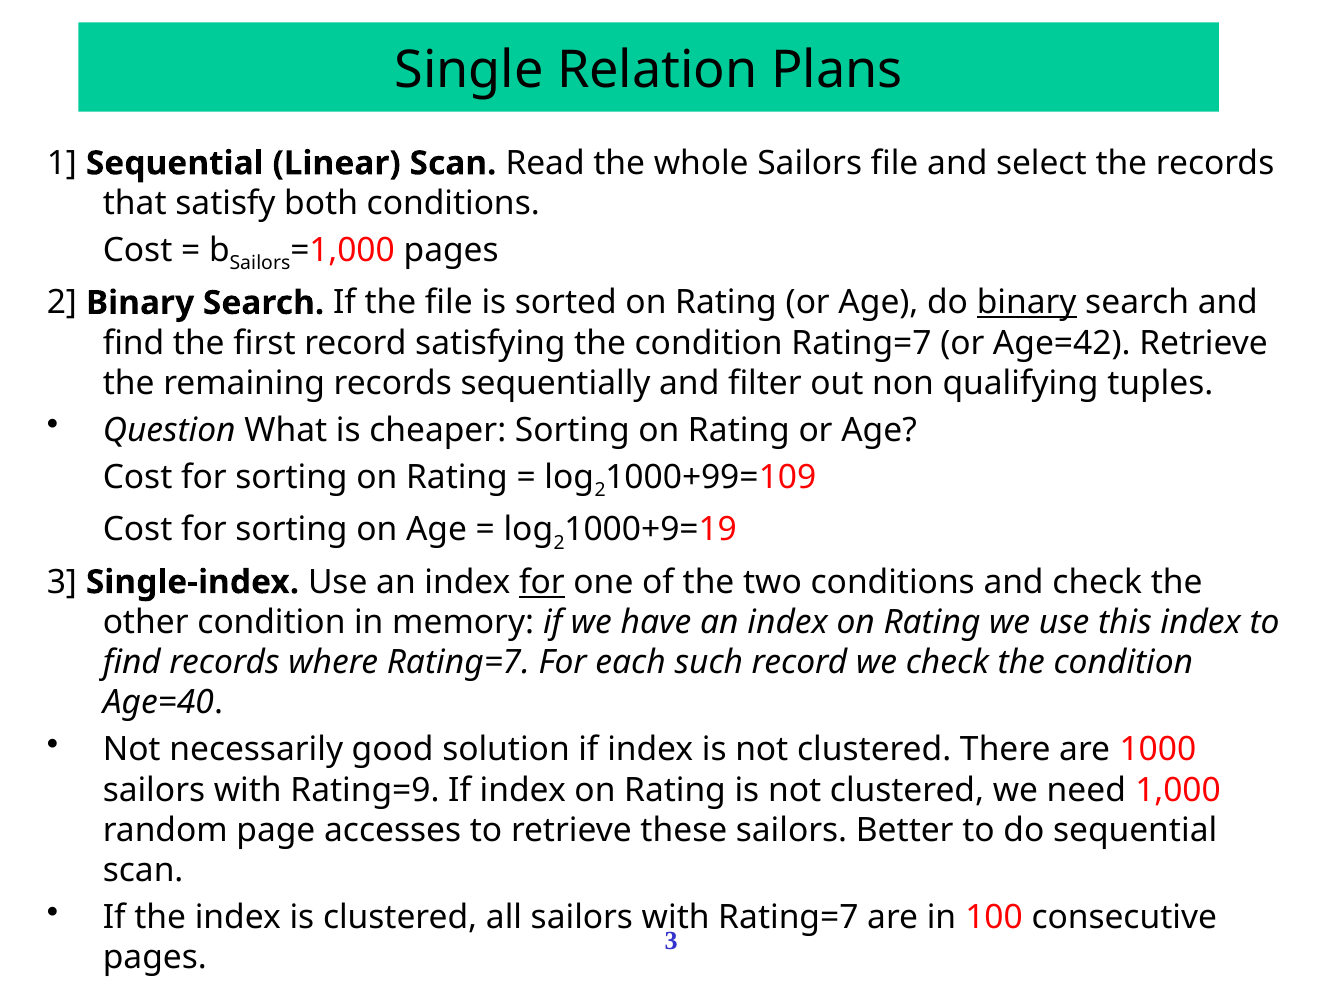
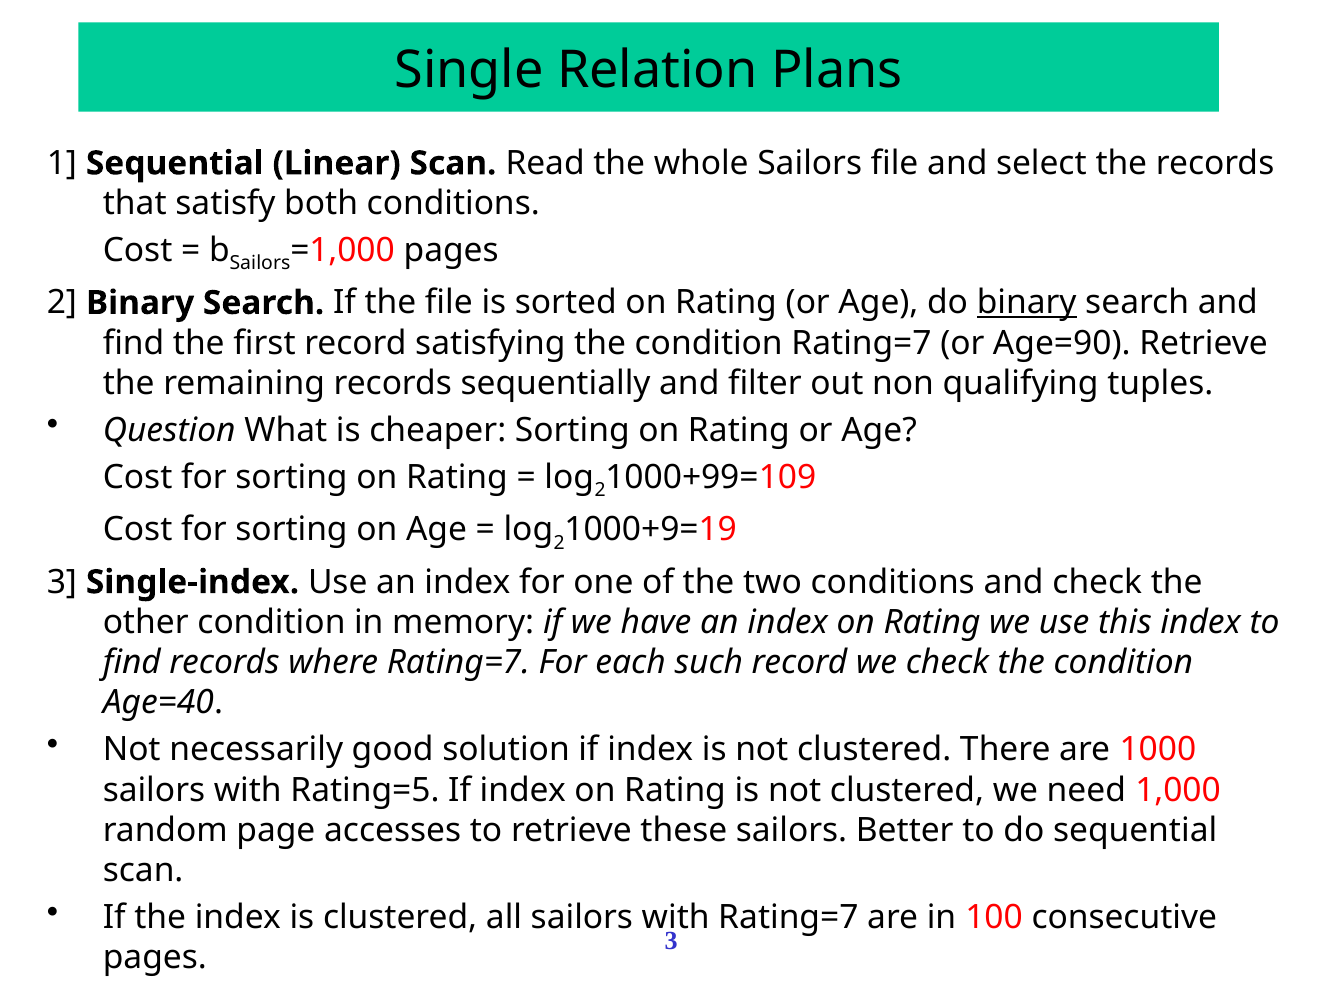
Age=42: Age=42 -> Age=90
for at (542, 582) underline: present -> none
Rating=9: Rating=9 -> Rating=5
